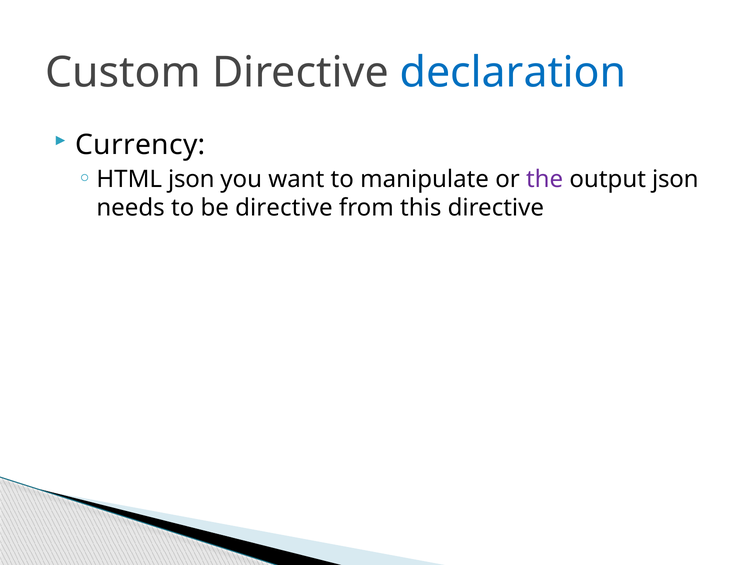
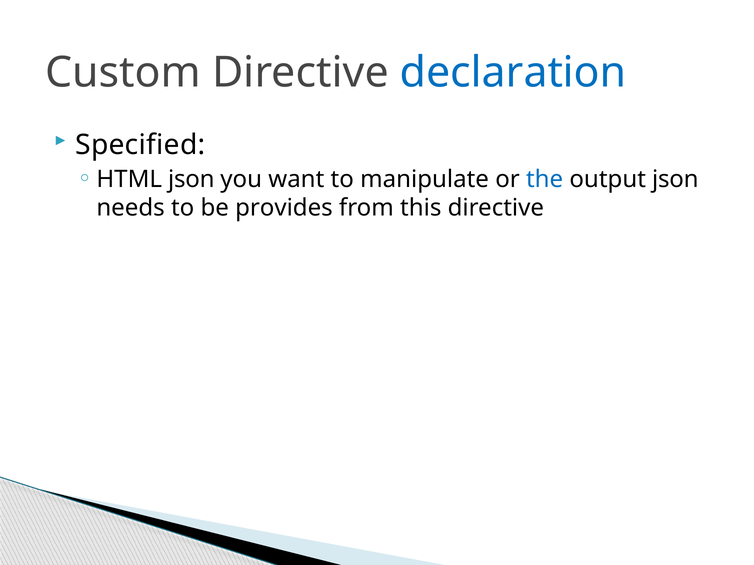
Currency: Currency -> Specified
the colour: purple -> blue
be directive: directive -> provides
